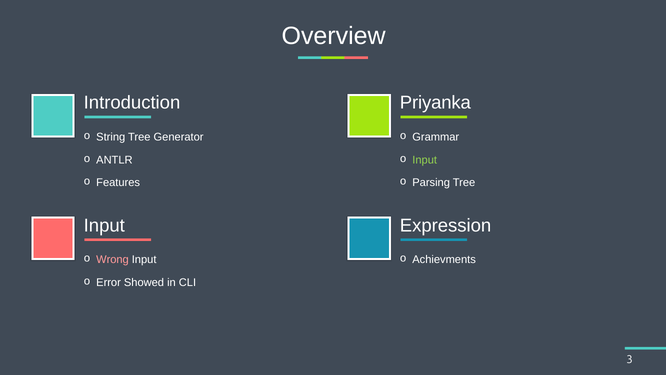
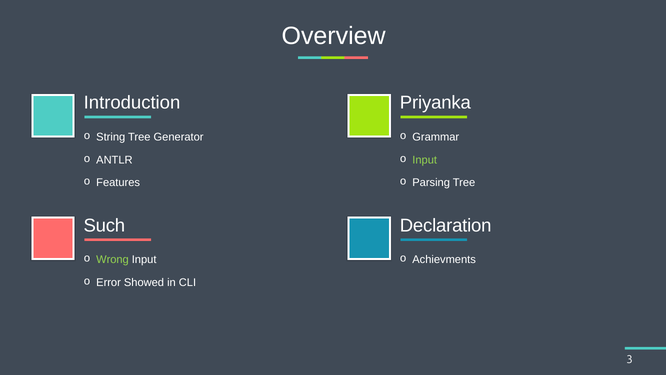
Input at (104, 225): Input -> Such
Expression: Expression -> Declaration
Wrong colour: pink -> light green
